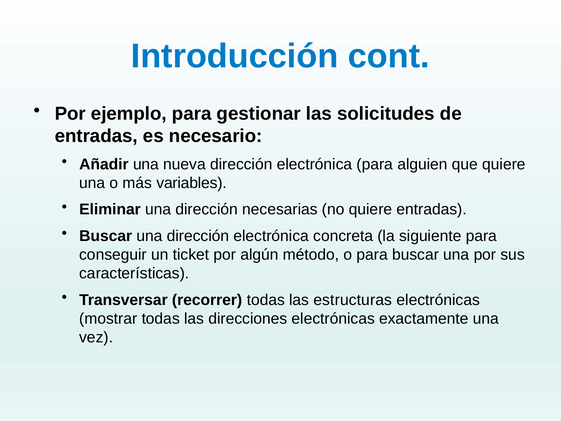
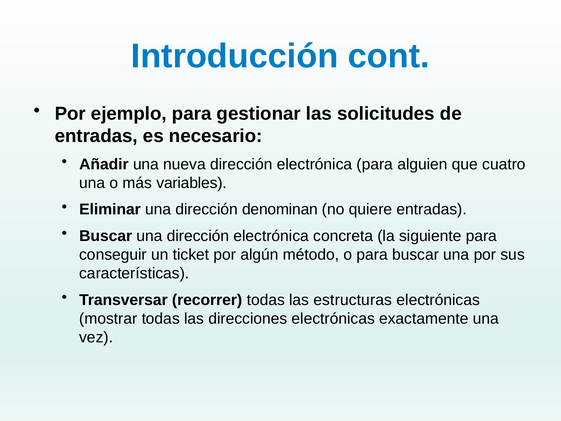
que quiere: quiere -> cuatro
necesarias: necesarias -> denominan
